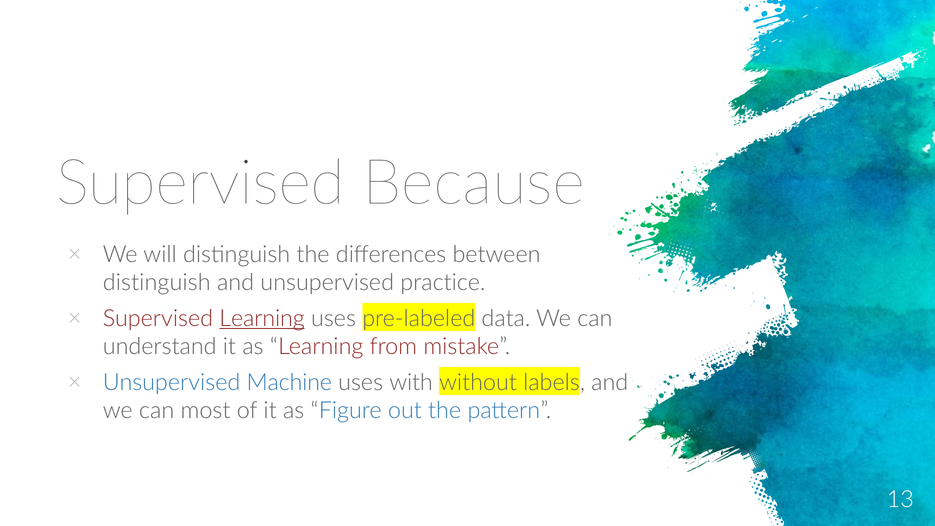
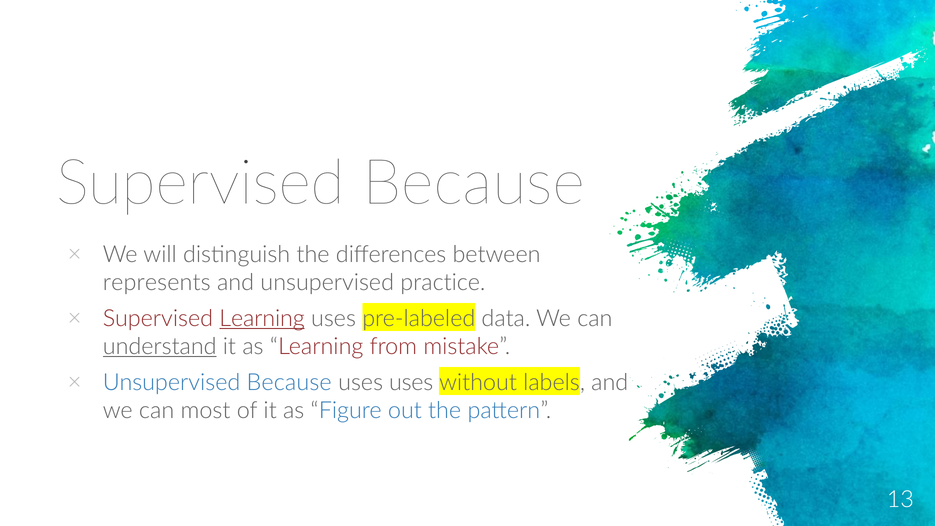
distinguish at (157, 283): distinguish -> represents
understand underline: none -> present
Unsupervised Machine: Machine -> Because
uses with: with -> uses
